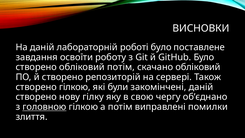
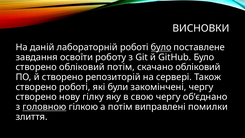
було at (161, 47) underline: none -> present
створено гілкою: гілкою -> роботі
закомінчені даній: даній -> чергу
